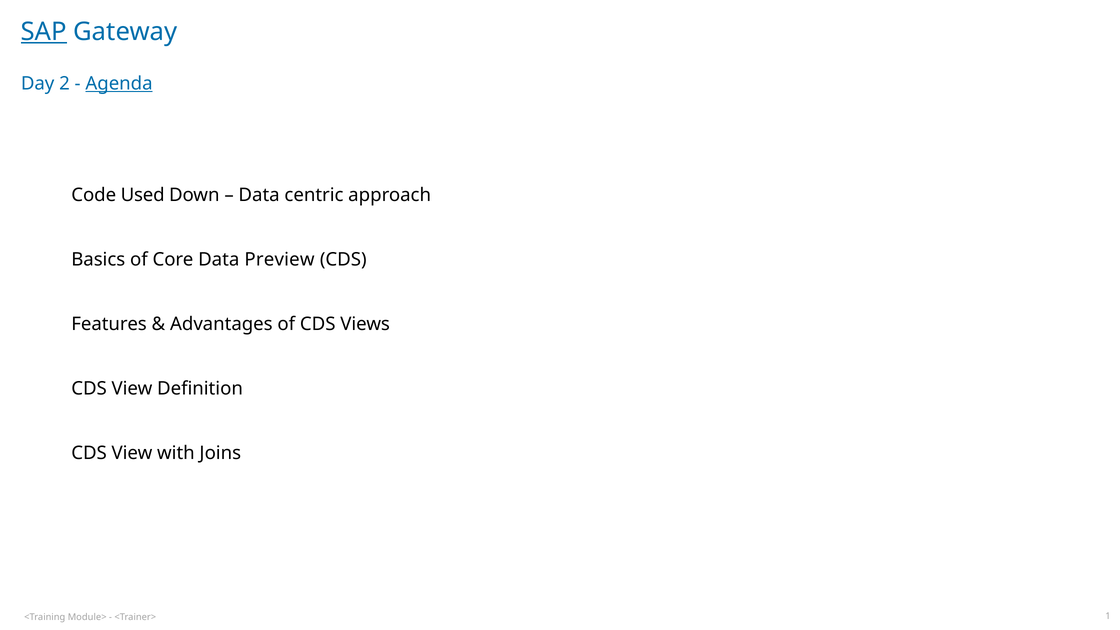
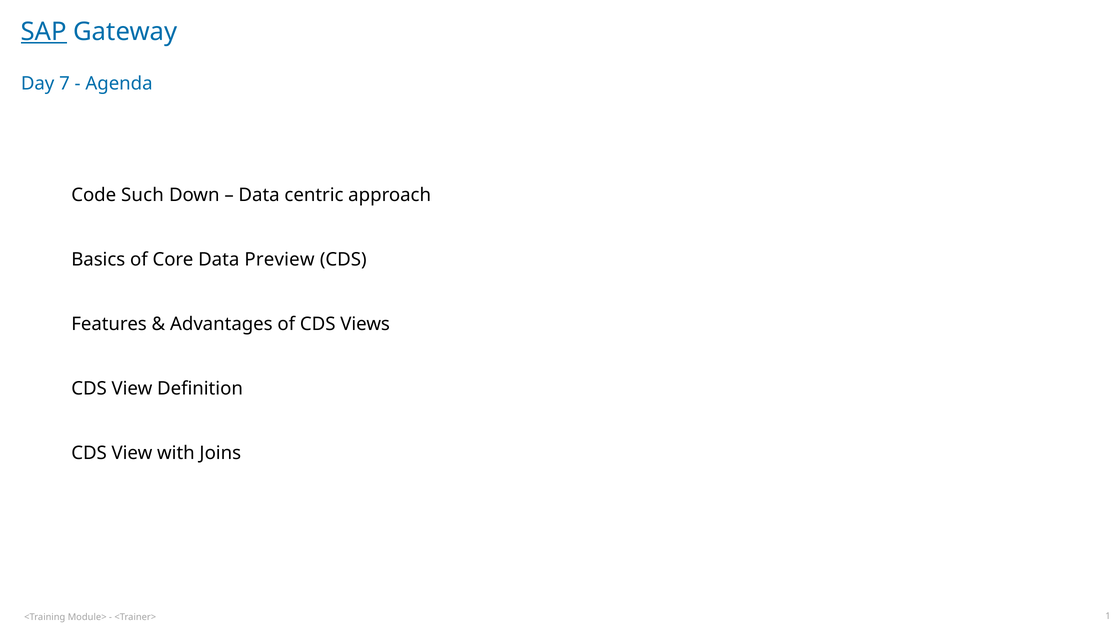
2: 2 -> 7
Agenda underline: present -> none
Used: Used -> Such
